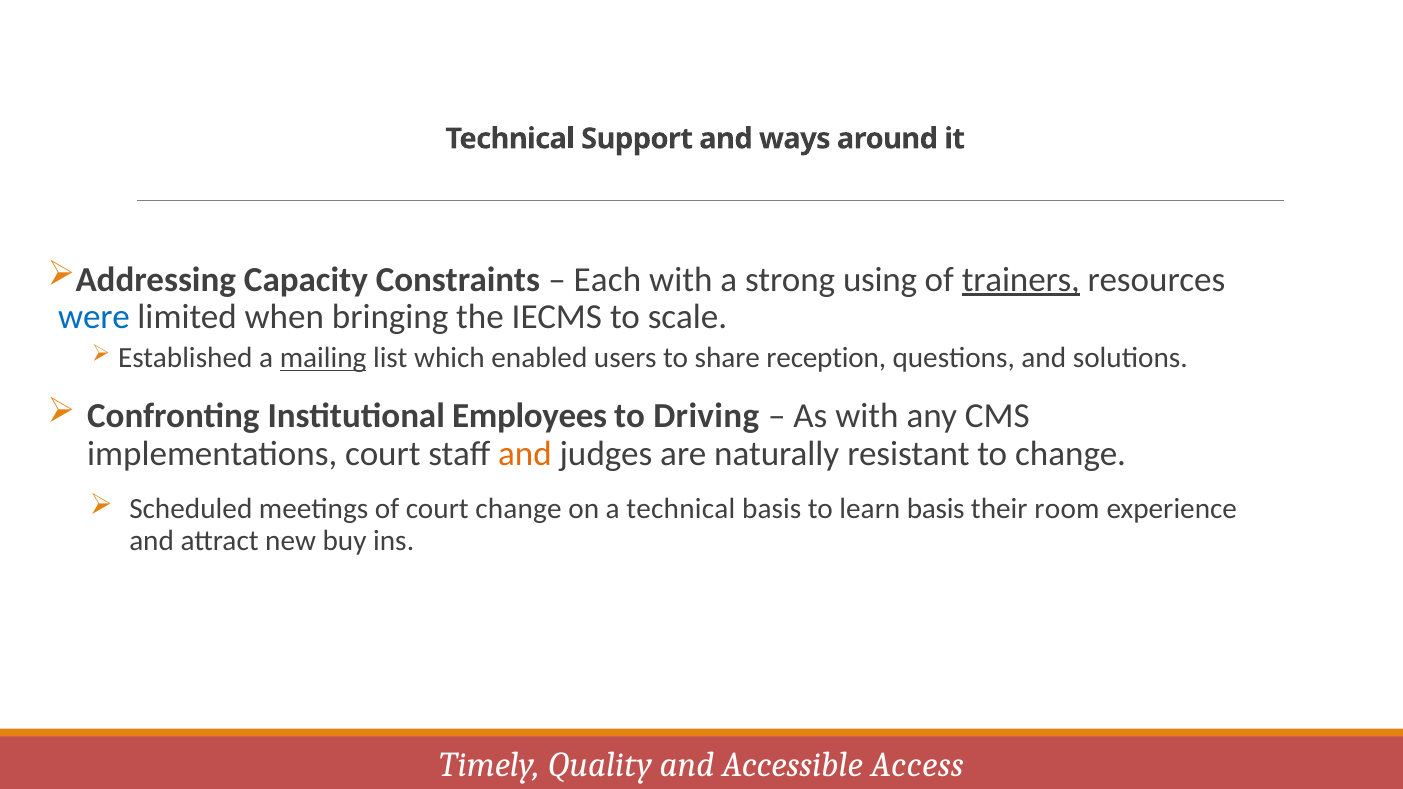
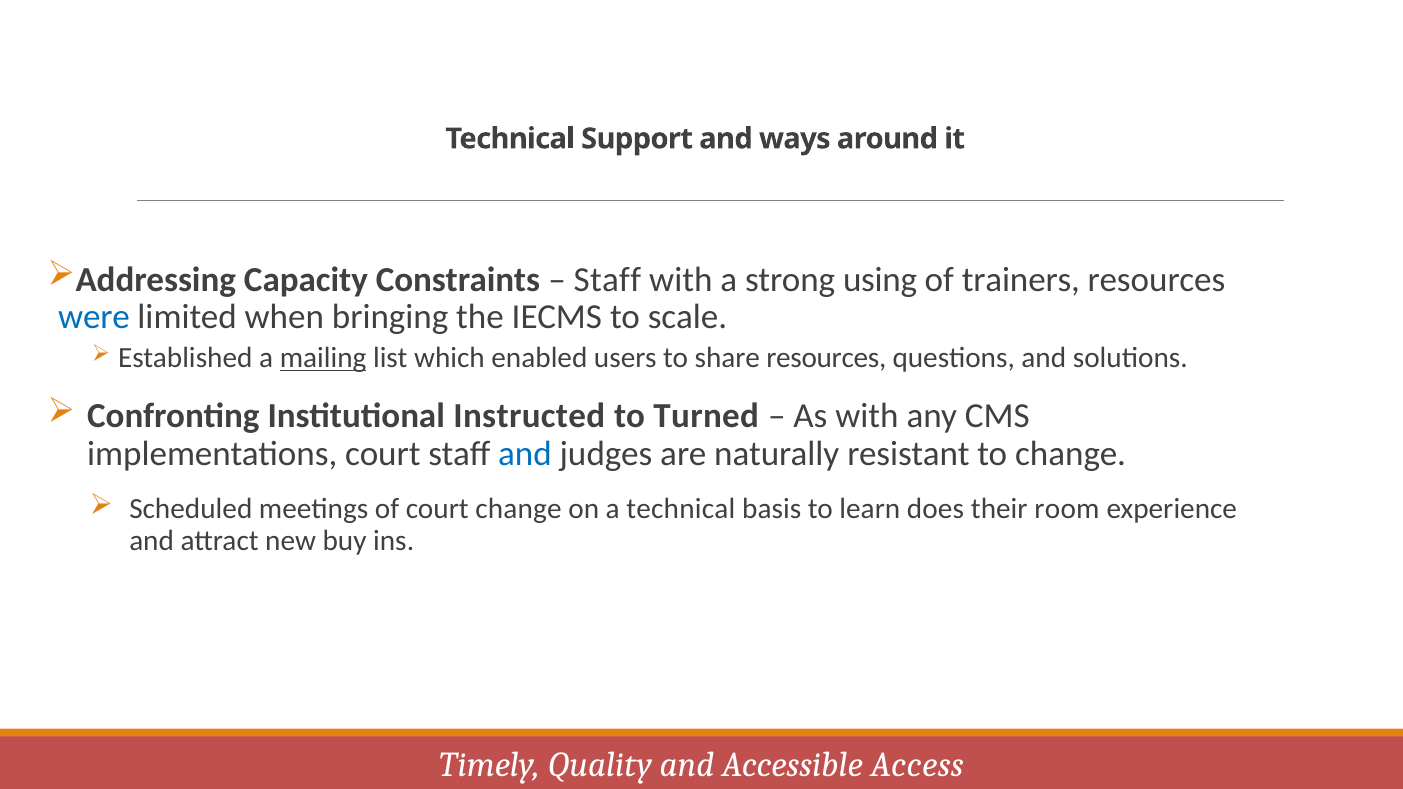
Each at (607, 280): Each -> Staff
trainers underline: present -> none
share reception: reception -> resources
Employees: Employees -> Instructed
Driving: Driving -> Turned
and at (525, 454) colour: orange -> blue
learn basis: basis -> does
